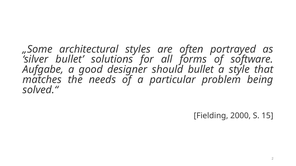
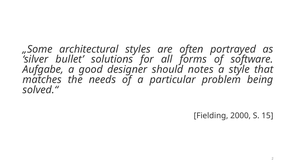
should bullet: bullet -> notes
